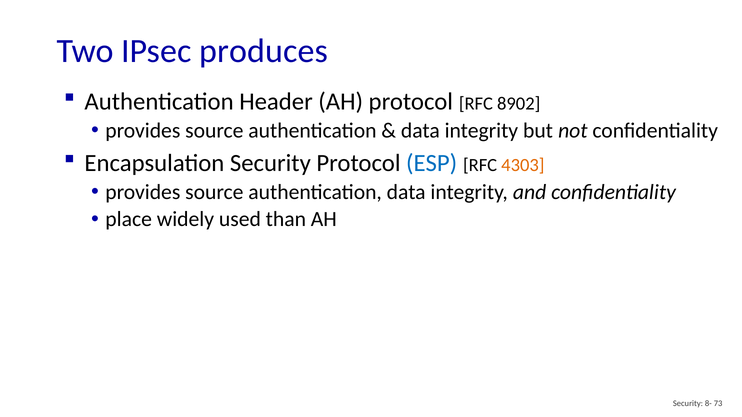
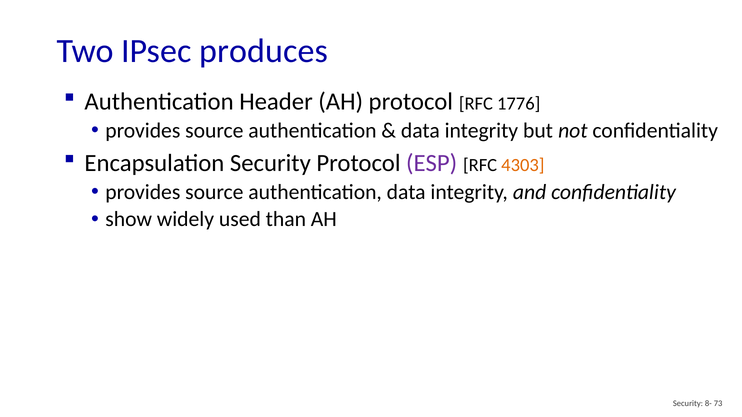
8902: 8902 -> 1776
ESP colour: blue -> purple
place: place -> show
